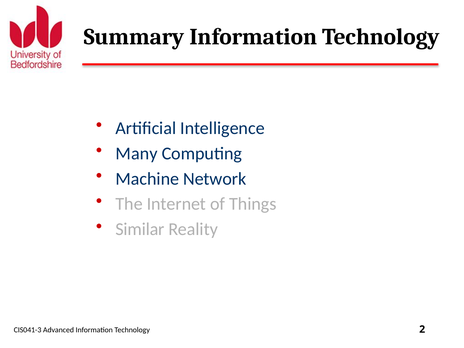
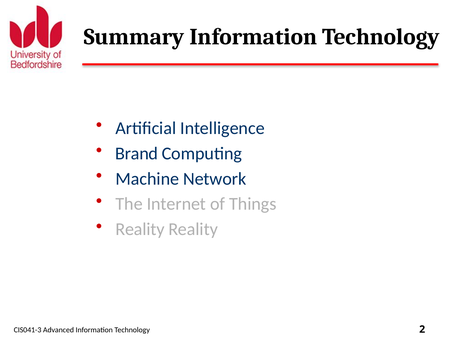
Many: Many -> Brand
Similar at (140, 229): Similar -> Reality
